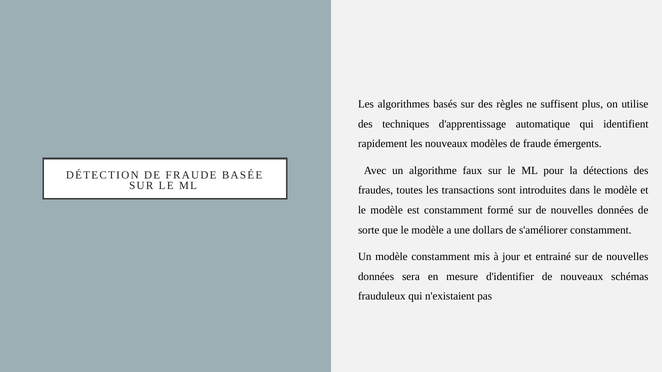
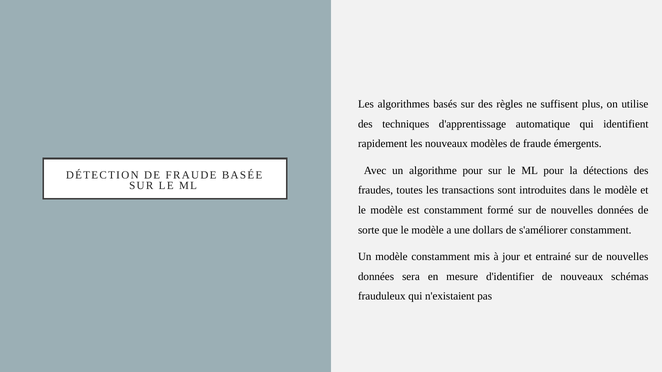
algorithme faux: faux -> pour
